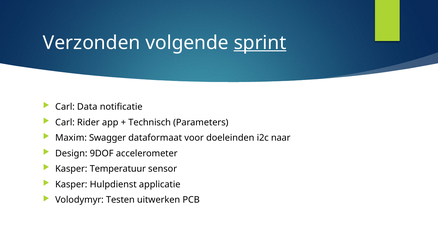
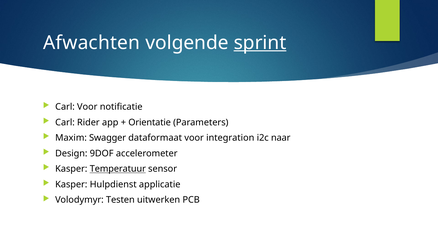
Verzonden: Verzonden -> Afwachten
Carl Data: Data -> Voor
Technisch: Technisch -> Orientatie
doeleinden: doeleinden -> integration
Temperatuur underline: none -> present
